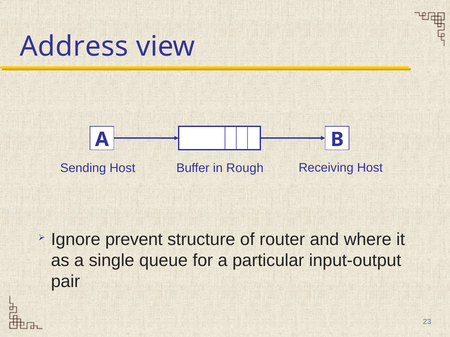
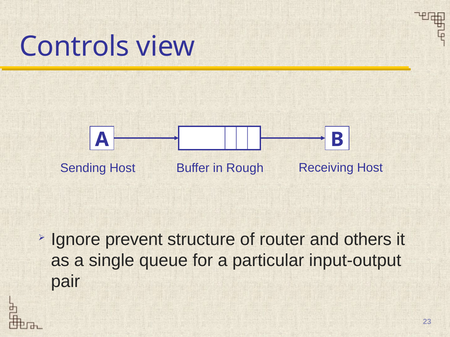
Address: Address -> Controls
where: where -> others
